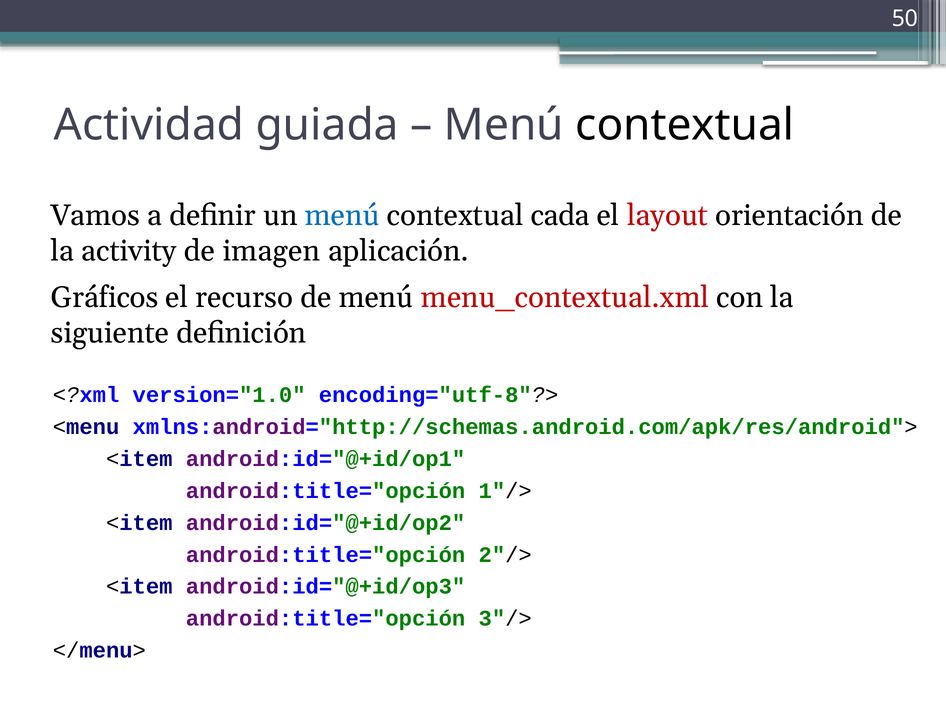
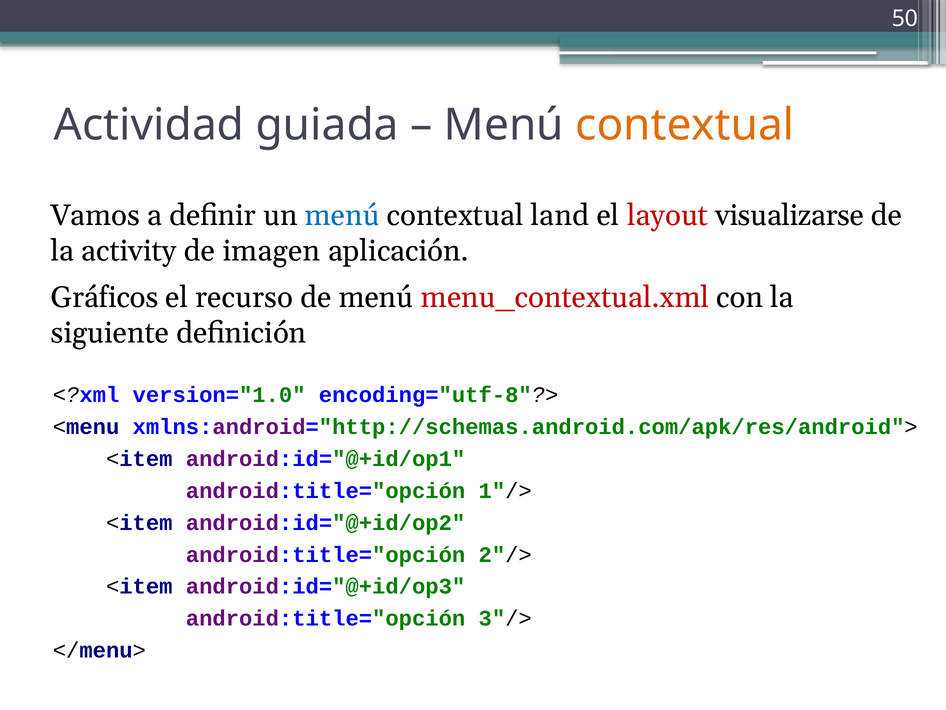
contextual at (685, 125) colour: black -> orange
cada: cada -> land
orientación: orientación -> visualizarse
